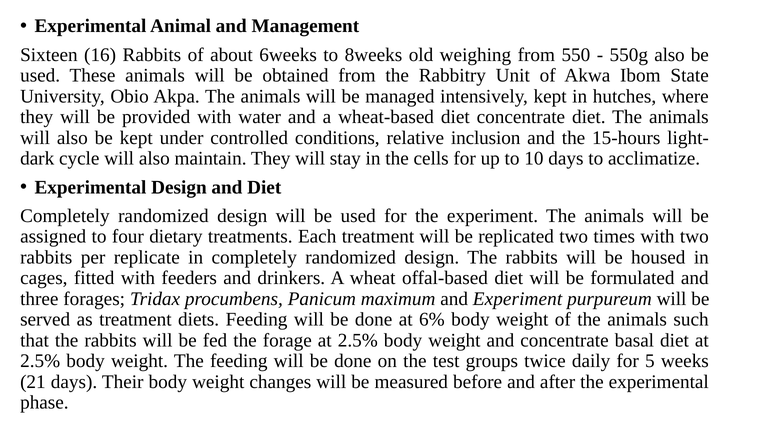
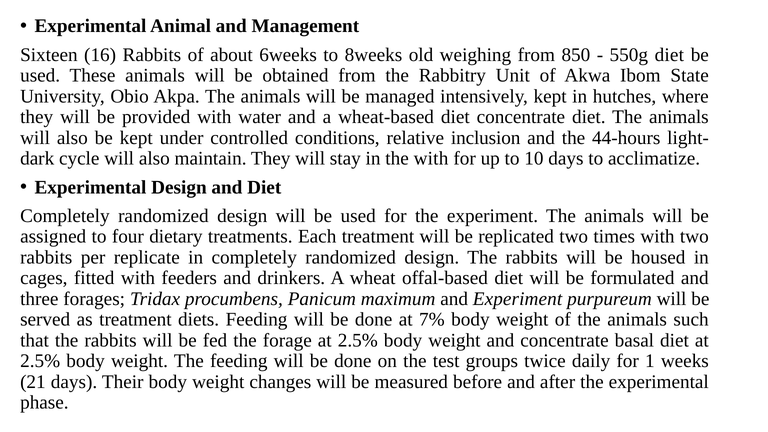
550: 550 -> 850
550g also: also -> diet
15-hours: 15-hours -> 44-hours
the cells: cells -> with
6%: 6% -> 7%
5: 5 -> 1
